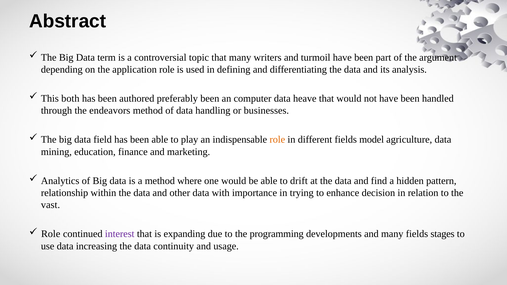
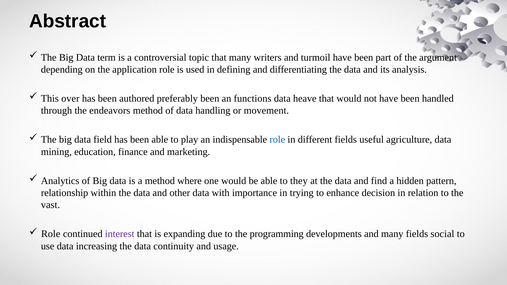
both: both -> over
computer: computer -> functions
businesses: businesses -> movement
role at (277, 140) colour: orange -> blue
model: model -> useful
drift: drift -> they
stages: stages -> social
